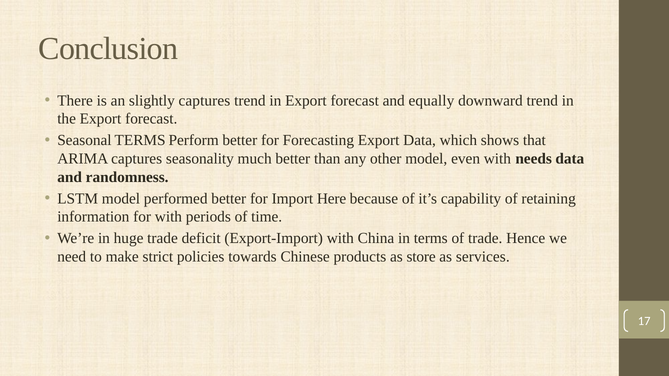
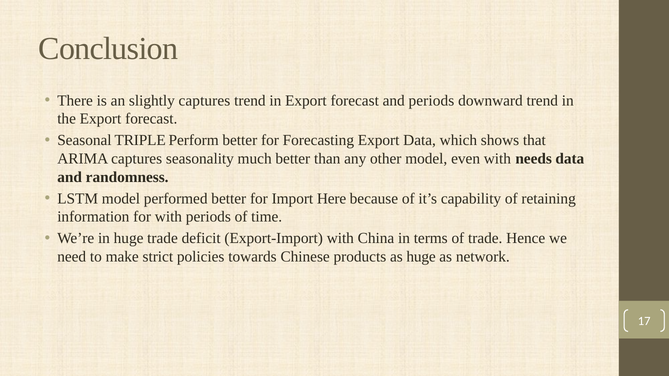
and equally: equally -> periods
Seasonal TERMS: TERMS -> TRIPLE
as store: store -> huge
services: services -> network
